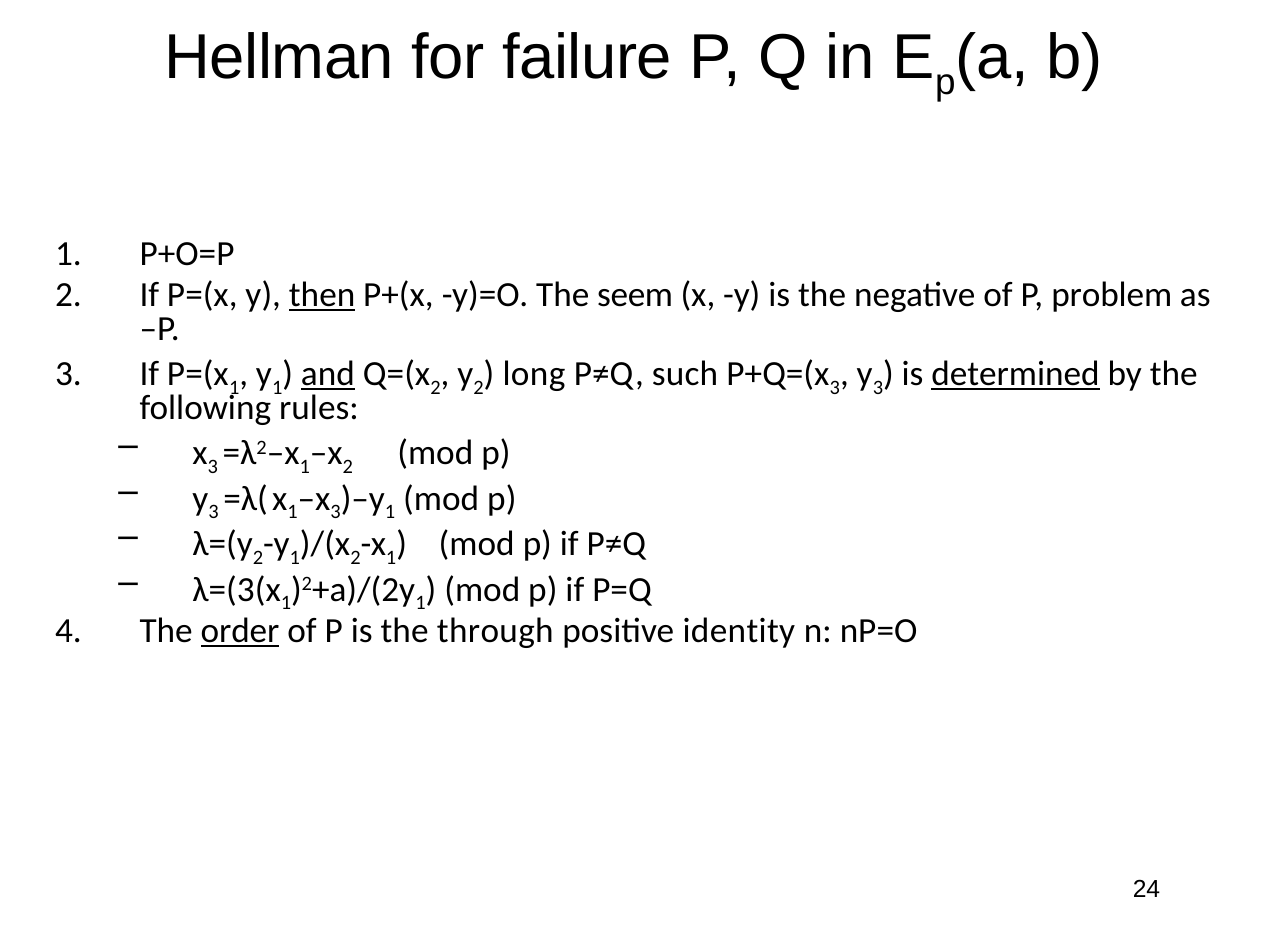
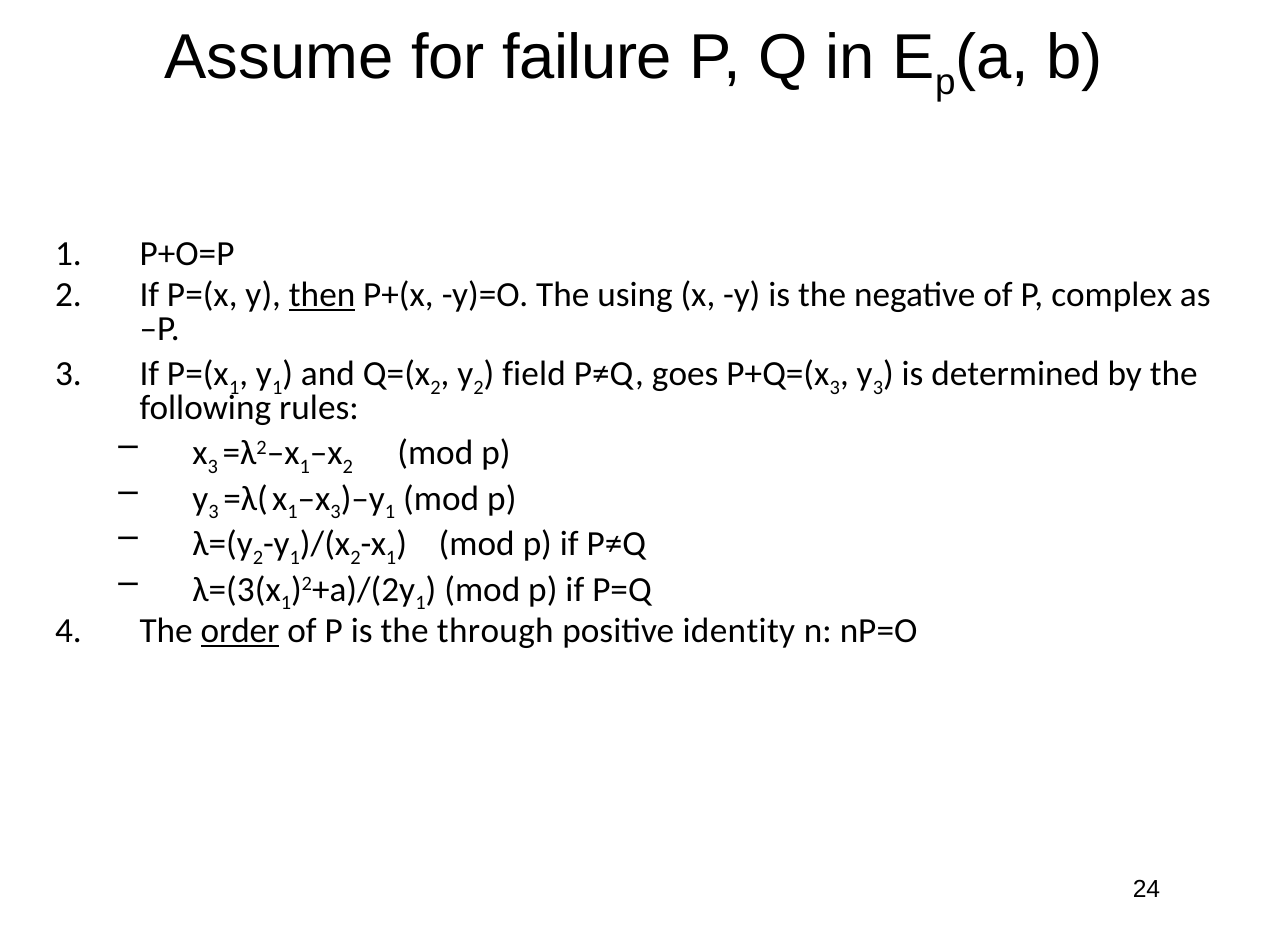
Hellman: Hellman -> Assume
seem: seem -> using
problem: problem -> complex
and underline: present -> none
long: long -> field
such: such -> goes
determined underline: present -> none
